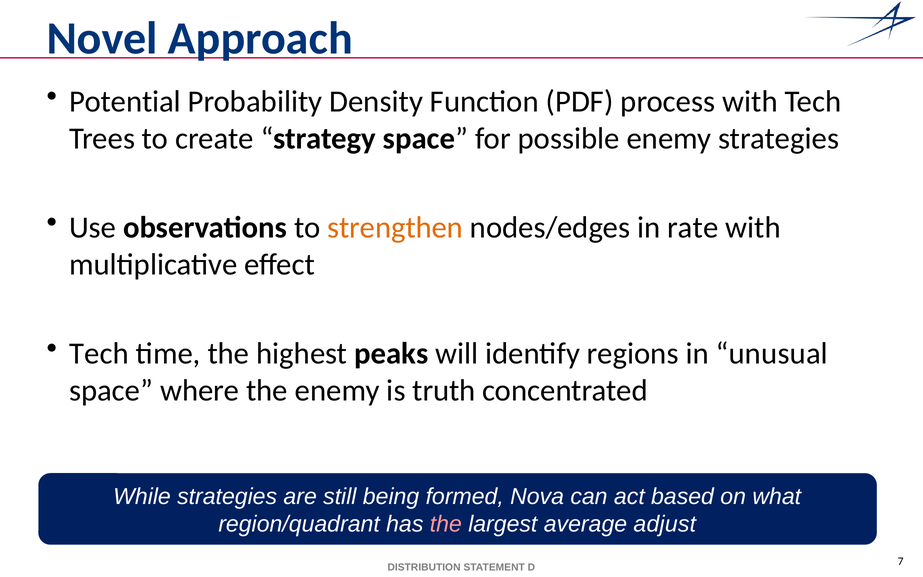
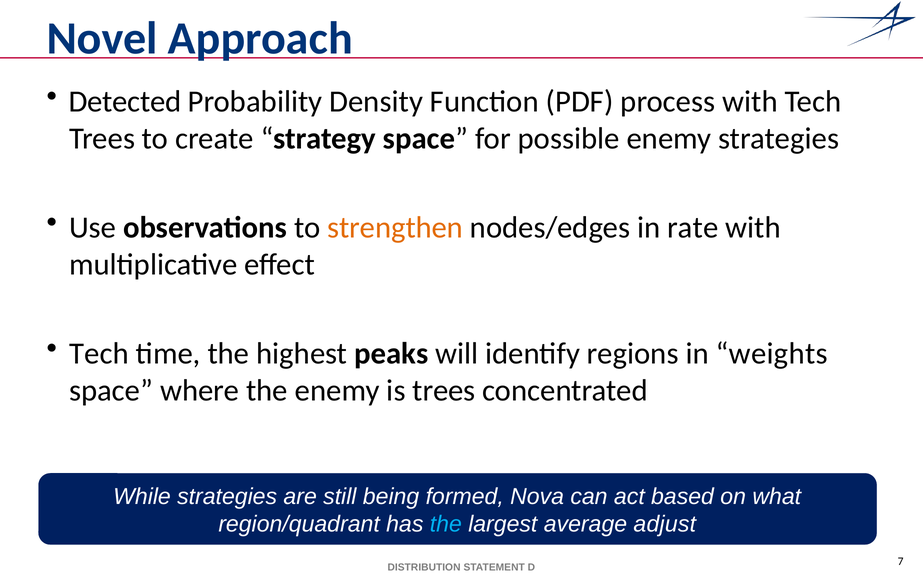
Potential: Potential -> Detected
unusual: unusual -> weights
is truth: truth -> trees
the at (446, 524) colour: pink -> light blue
